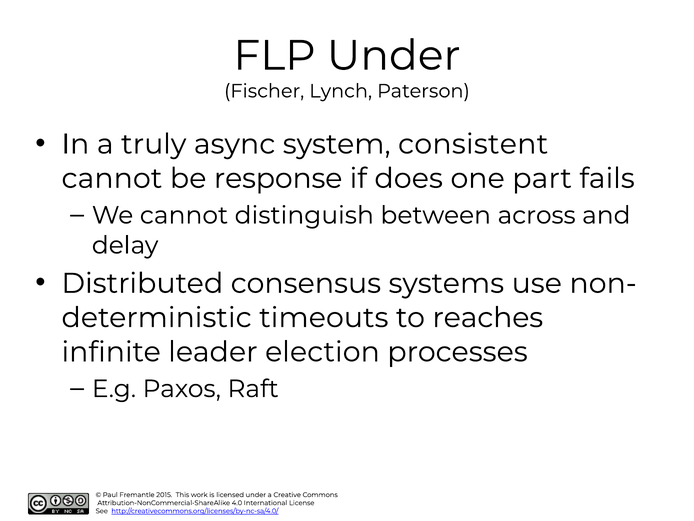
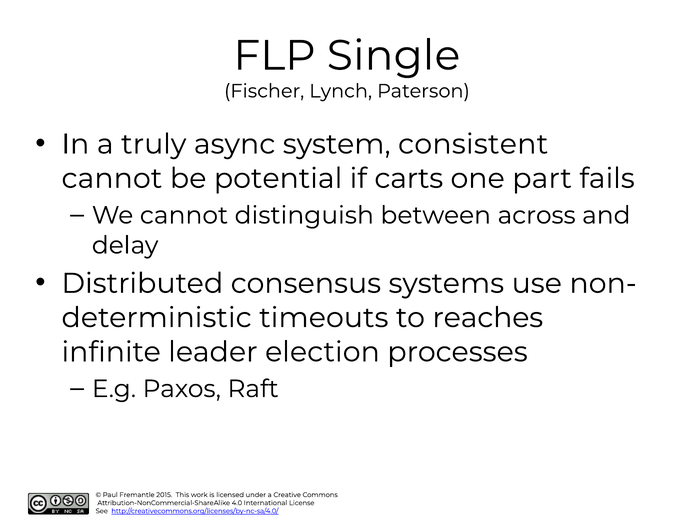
FLP Under: Under -> Single
response: response -> potential
does: does -> carts
